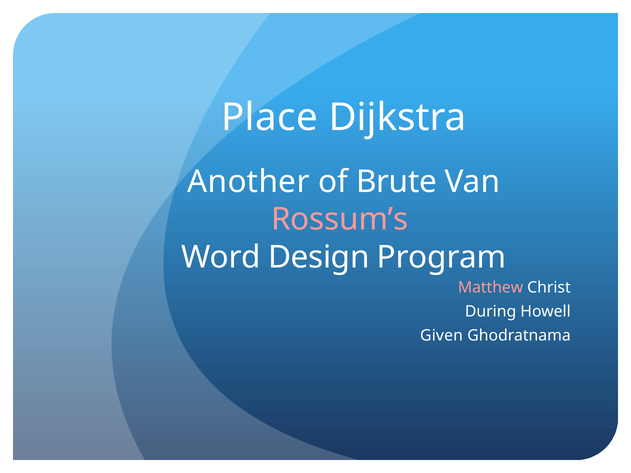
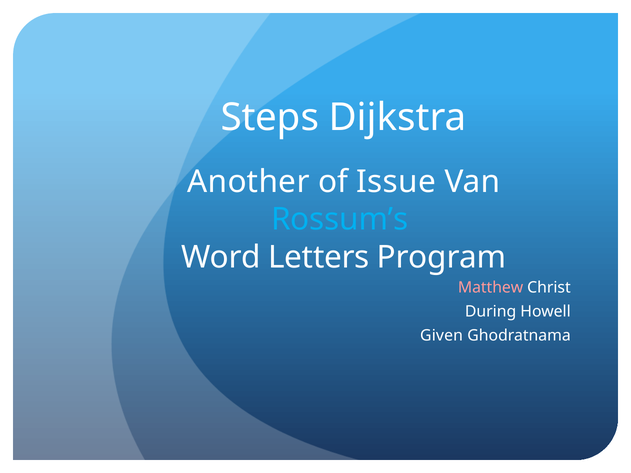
Place: Place -> Steps
Brute: Brute -> Issue
Rossum’s colour: pink -> light blue
Design: Design -> Letters
